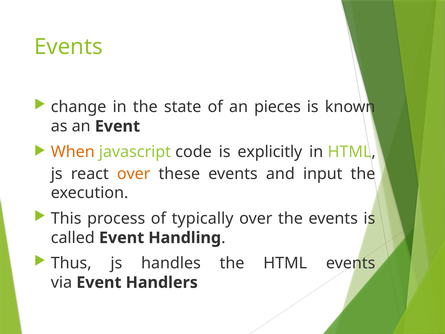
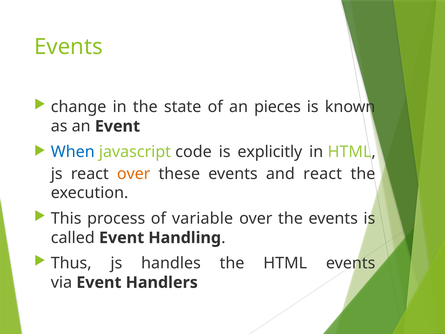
When colour: orange -> blue
and input: input -> react
typically: typically -> variable
